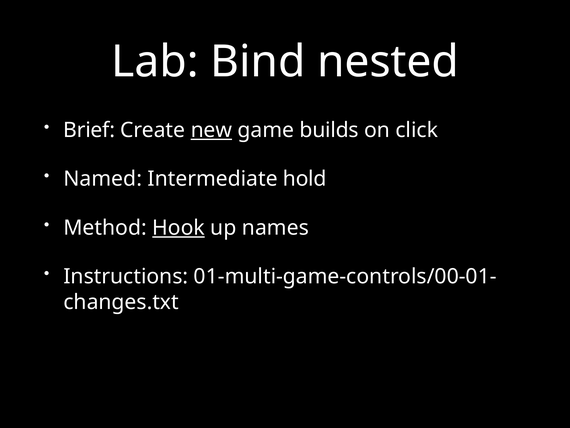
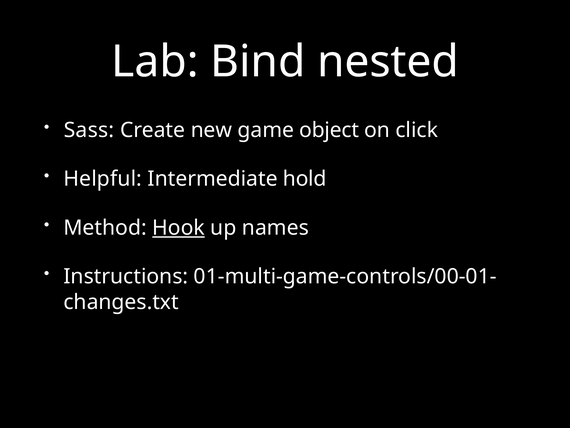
Brief: Brief -> Sass
new underline: present -> none
builds: builds -> object
Named: Named -> Helpful
